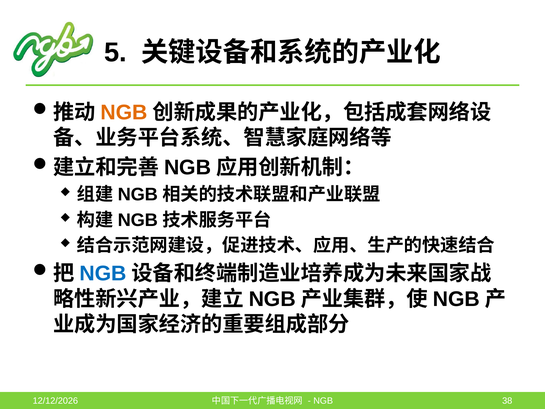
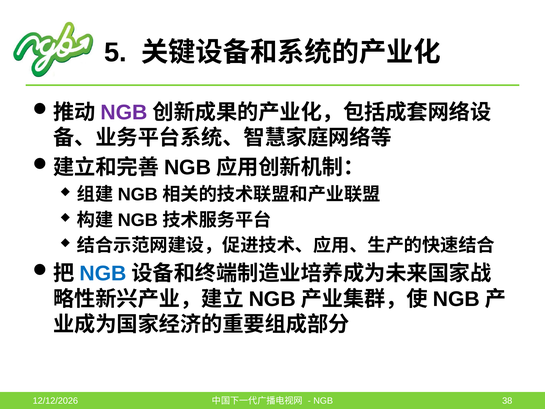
NGB at (124, 112) colour: orange -> purple
